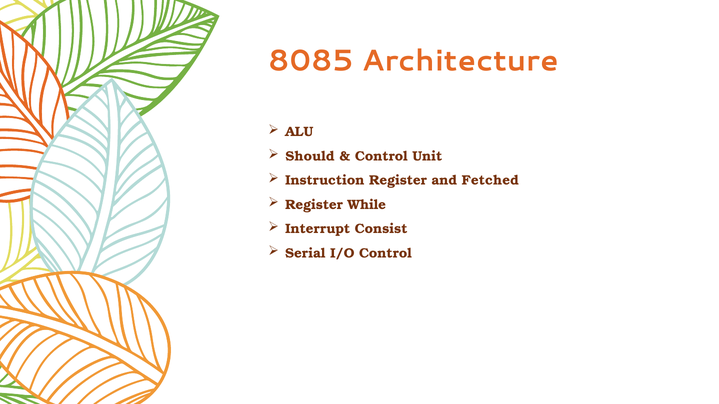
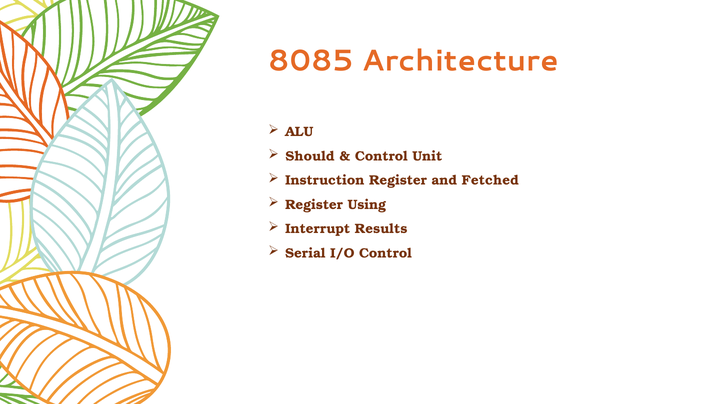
While: While -> Using
Consist: Consist -> Results
